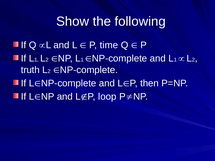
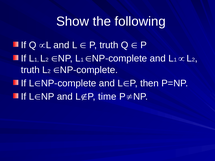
P time: time -> truth
loop: loop -> time
